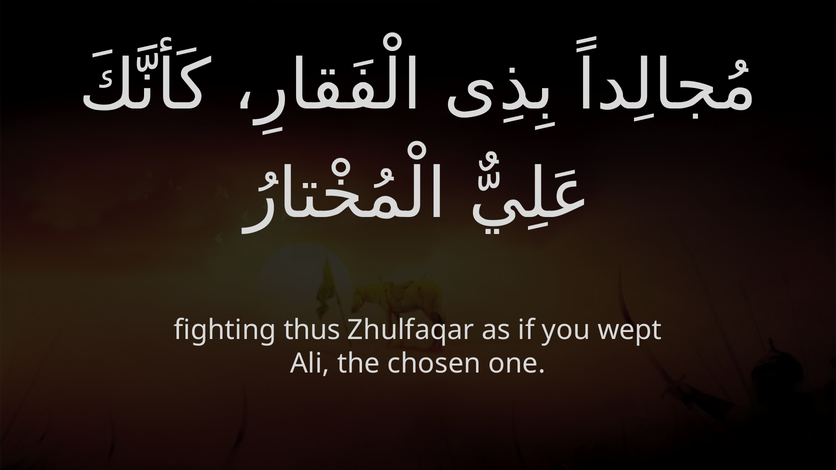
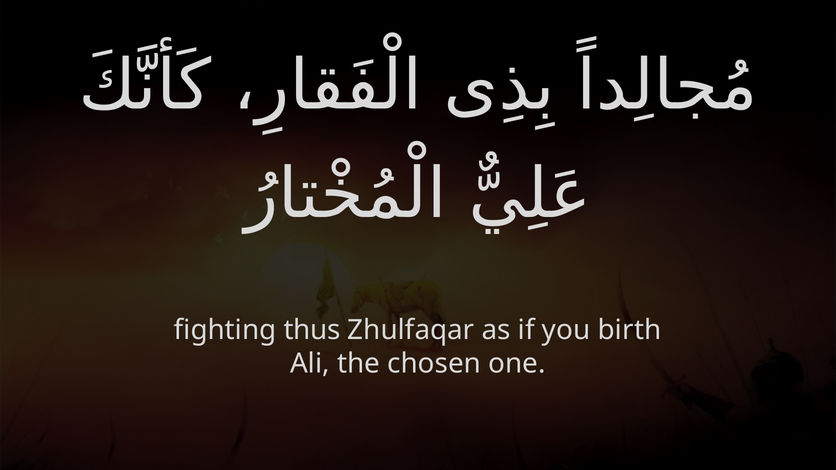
wept: wept -> birth
